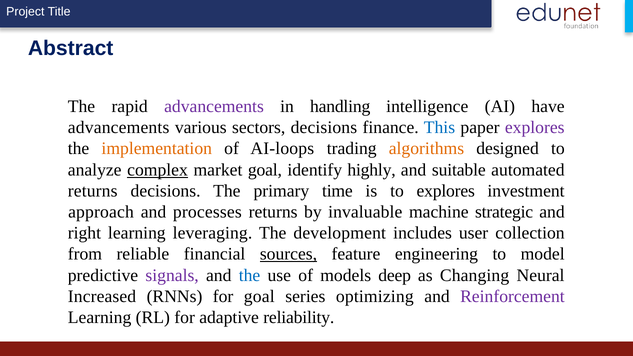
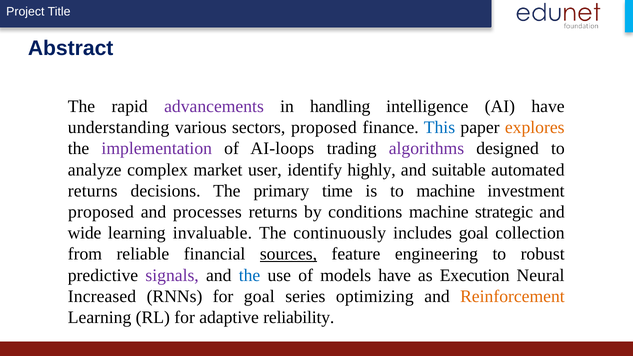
advancements at (119, 128): advancements -> understanding
sectors decisions: decisions -> proposed
explores at (535, 128) colour: purple -> orange
implementation colour: orange -> purple
algorithms colour: orange -> purple
complex underline: present -> none
market goal: goal -> user
to explores: explores -> machine
approach at (101, 212): approach -> proposed
invaluable: invaluable -> conditions
right: right -> wide
leveraging: leveraging -> invaluable
development: development -> continuously
includes user: user -> goal
model: model -> robust
models deep: deep -> have
Changing: Changing -> Execution
Reinforcement colour: purple -> orange
